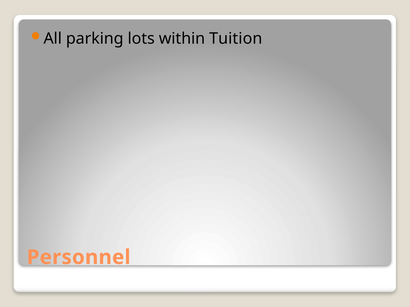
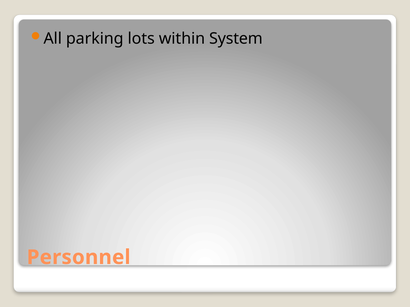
Tuition: Tuition -> System
